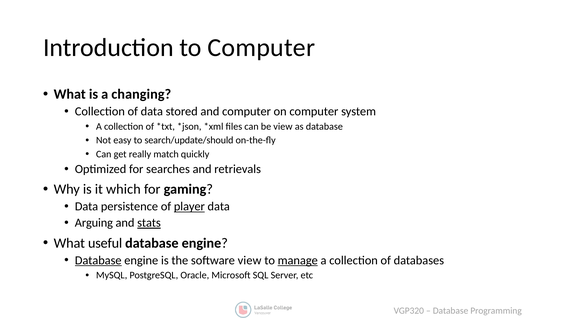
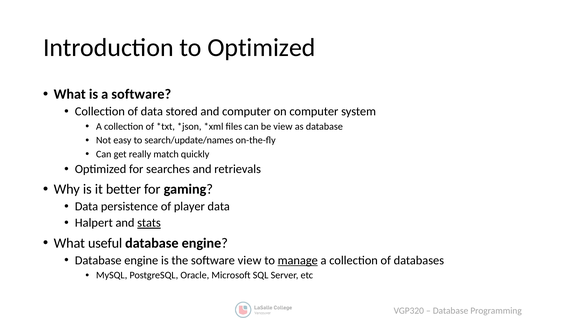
to Computer: Computer -> Optimized
a changing: changing -> software
search/update/should: search/update/should -> search/update/names
which: which -> better
player underline: present -> none
Arguing: Arguing -> Halpert
Database at (98, 260) underline: present -> none
